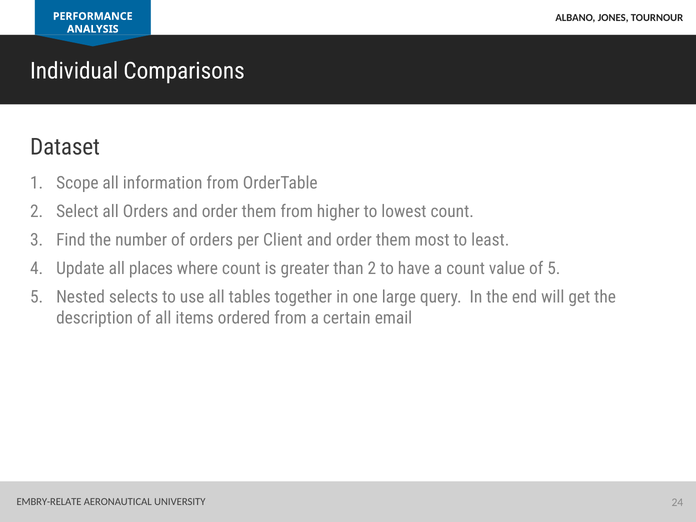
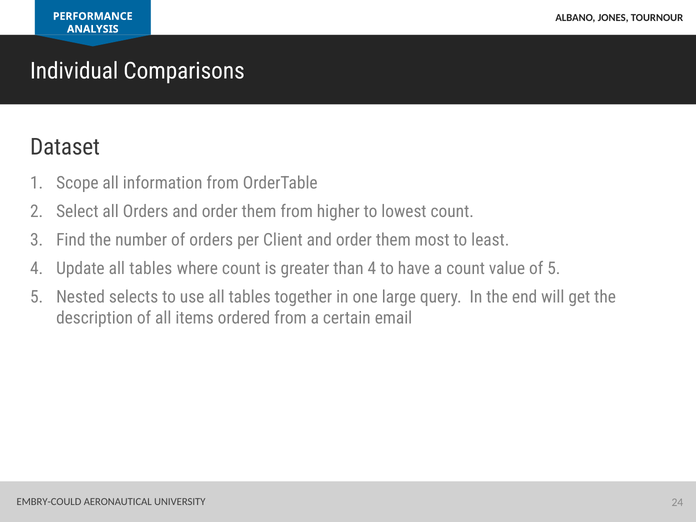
Update all places: places -> tables
than 2: 2 -> 4
EMBRY-RELATE: EMBRY-RELATE -> EMBRY-COULD
